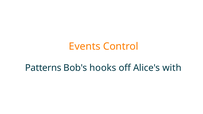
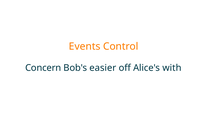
Patterns: Patterns -> Concern
hooks: hooks -> easier
